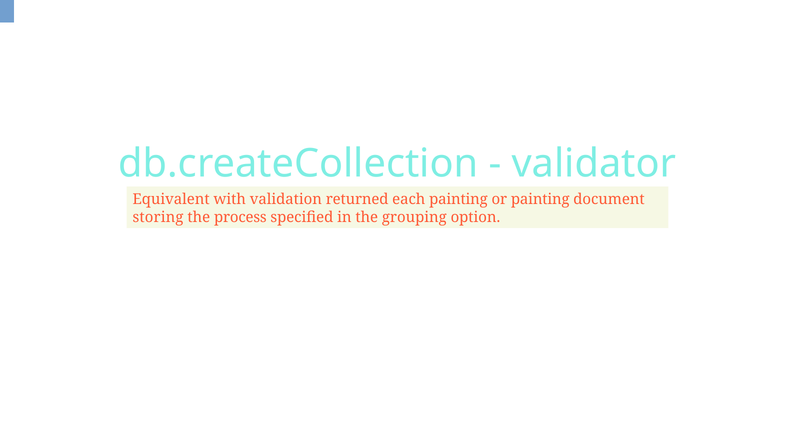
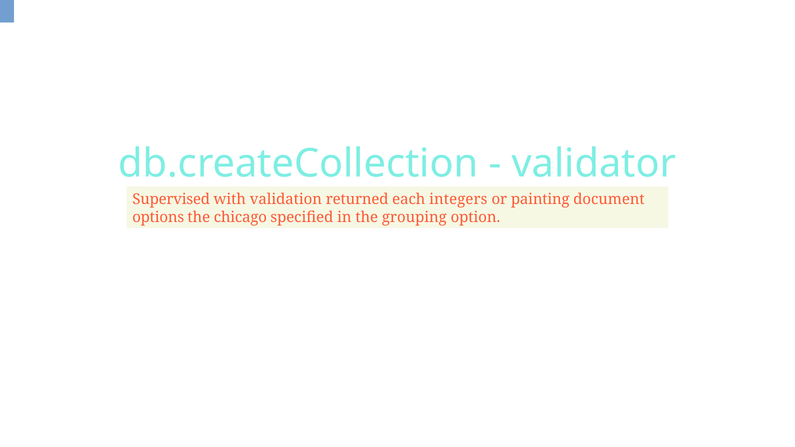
Equivalent: Equivalent -> Supervised
each painting: painting -> integers
storing: storing -> options
process: process -> chicago
